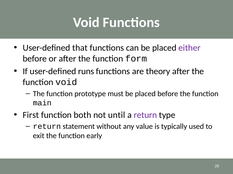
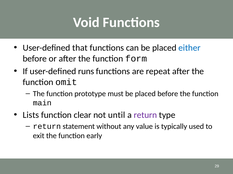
either colour: purple -> blue
theory: theory -> repeat
function void: void -> omit
First: First -> Lists
both: both -> clear
